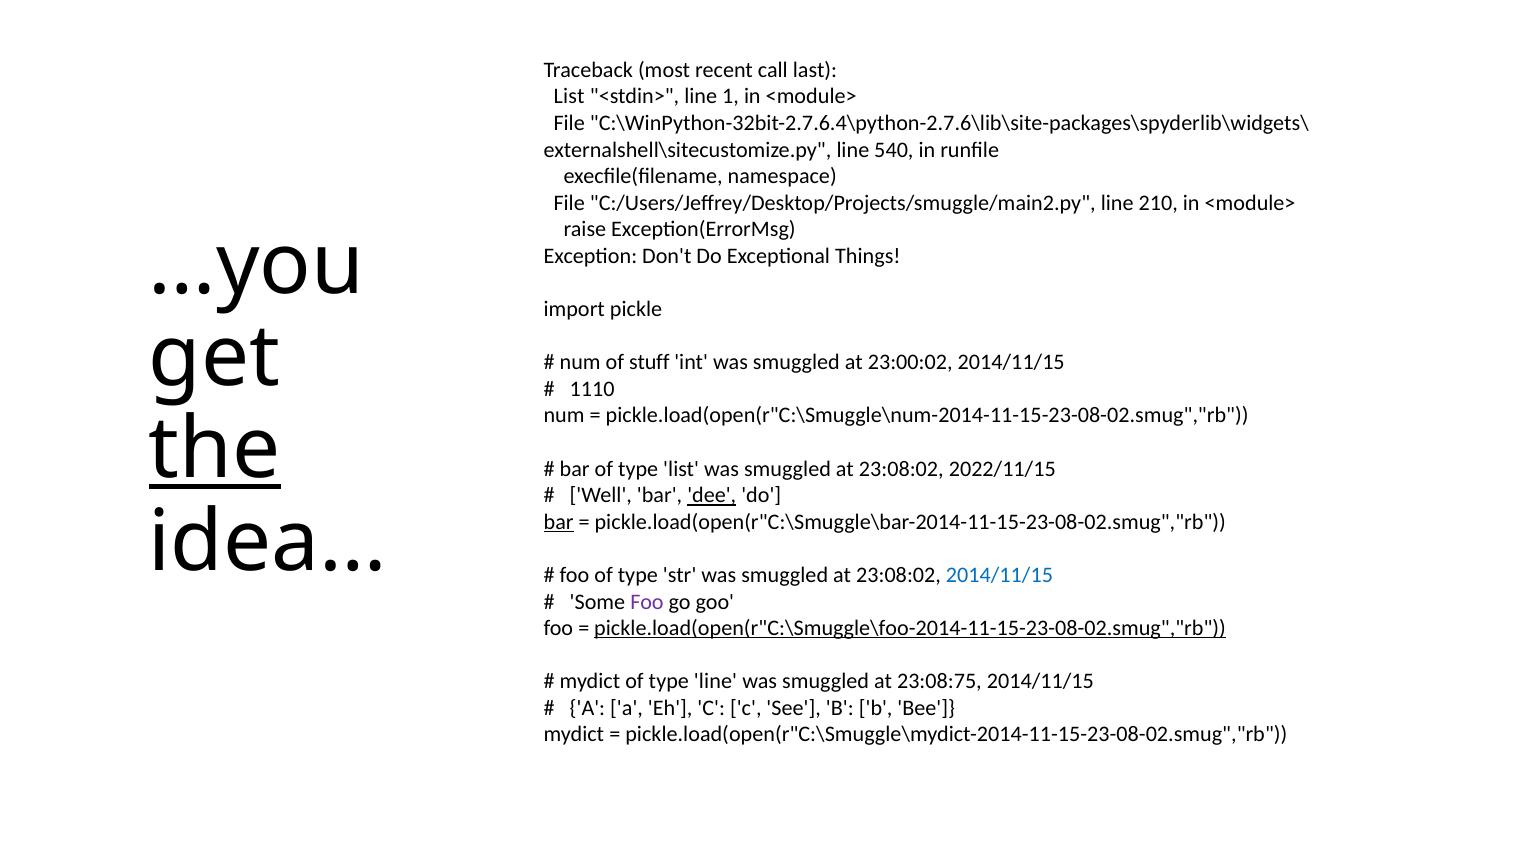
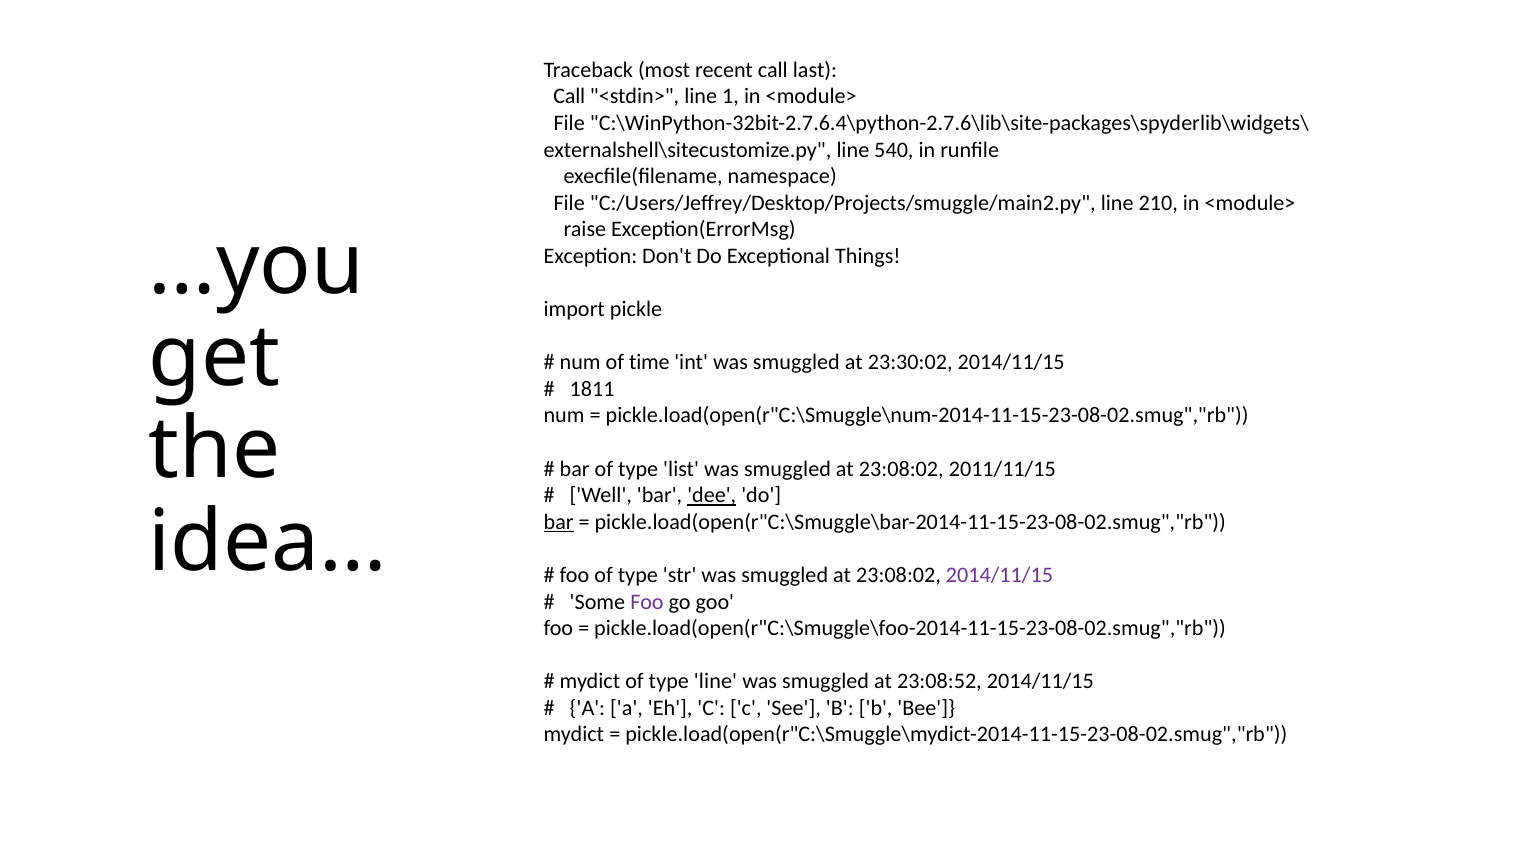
List at (569, 97): List -> Call
stuff: stuff -> time
23:00:02: 23:00:02 -> 23:30:02
1110: 1110 -> 1811
the underline: present -> none
2022/11/15: 2022/11/15 -> 2011/11/15
2014/11/15 at (999, 575) colour: blue -> purple
pickle.load(open(r"C:\Smuggle\foo-2014-11-15-23-08-02.smug","rb underline: present -> none
23:08:75: 23:08:75 -> 23:08:52
